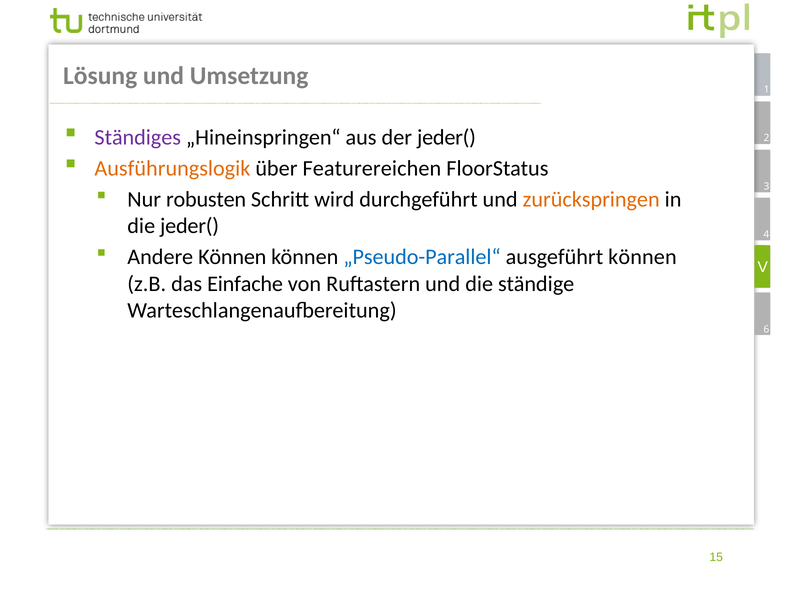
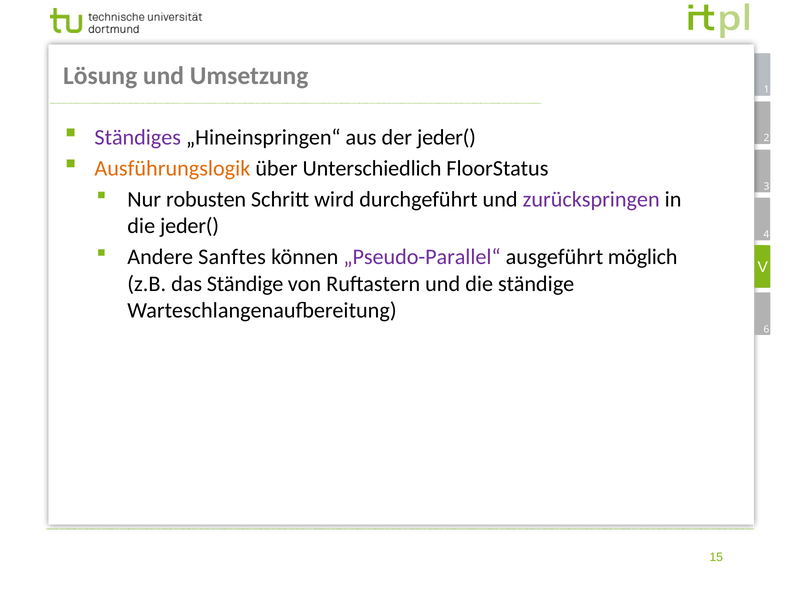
Featurereichen: Featurereichen -> Unterschiedlich
zurückspringen colour: orange -> purple
Andere Können: Können -> Sanftes
„Pseudo-Parallel“ colour: blue -> purple
ausgeführt können: können -> möglich
das Einfache: Einfache -> Ständige
